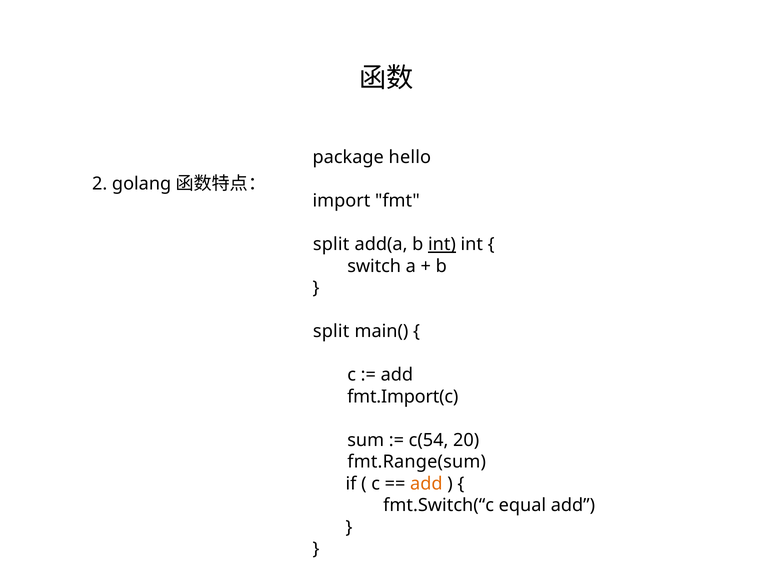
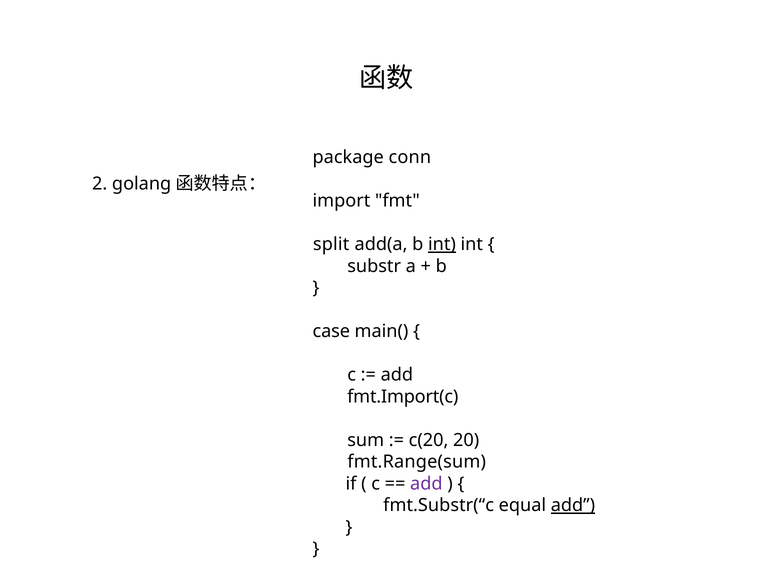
hello: hello -> conn
switch: switch -> substr
split at (331, 331): split -> case
c(54: c(54 -> c(20
add at (426, 483) colour: orange -> purple
fmt.Switch(“c: fmt.Switch(“c -> fmt.Substr(“c
add at (573, 505) underline: none -> present
